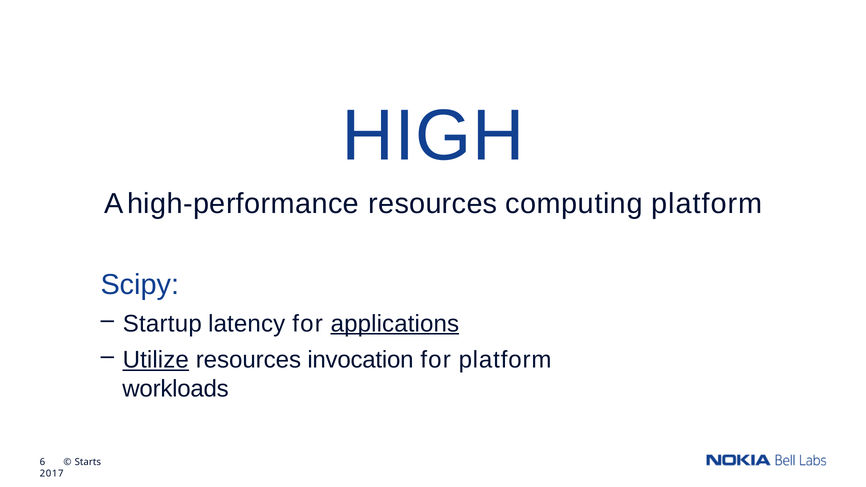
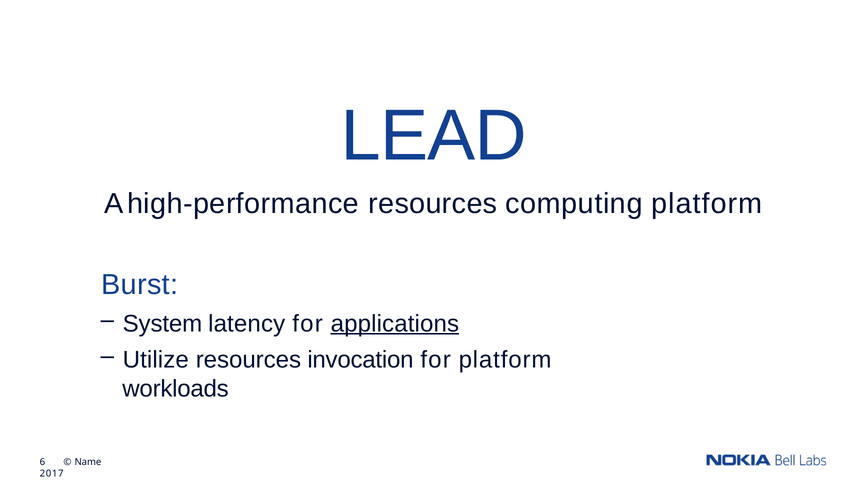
HIGH: HIGH -> LEAD
Scipy: Scipy -> Burst
Startup: Startup -> System
Utilize underline: present -> none
Starts: Starts -> Name
